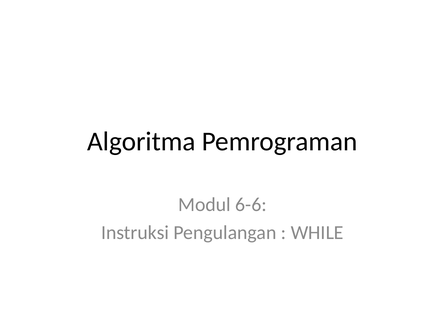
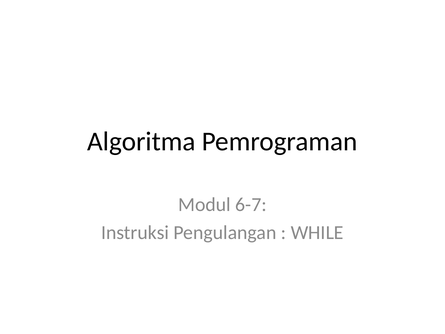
6-6: 6-6 -> 6-7
